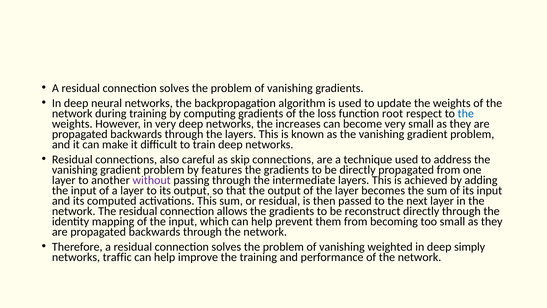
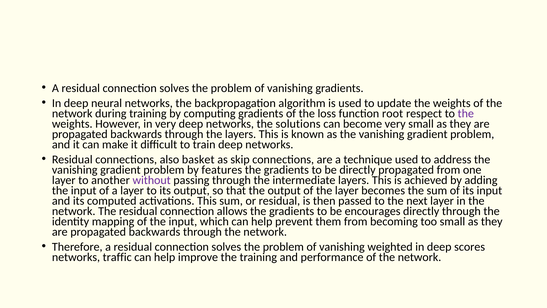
the at (466, 114) colour: blue -> purple
increases: increases -> solutions
careful: careful -> basket
reconstruct: reconstruct -> encourages
simply: simply -> scores
